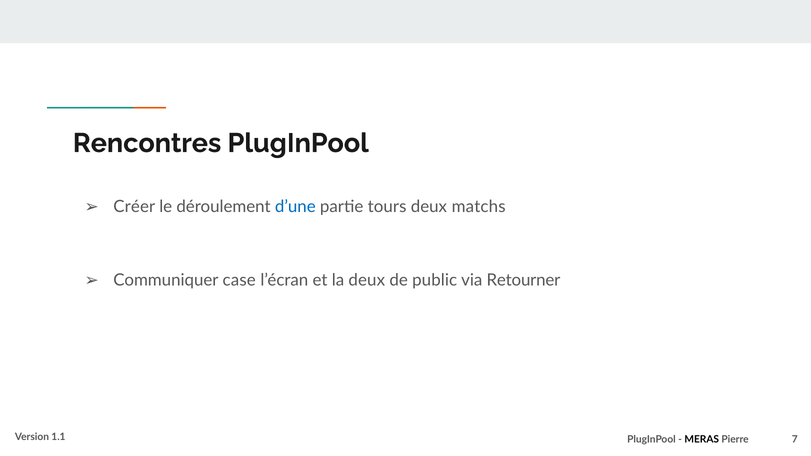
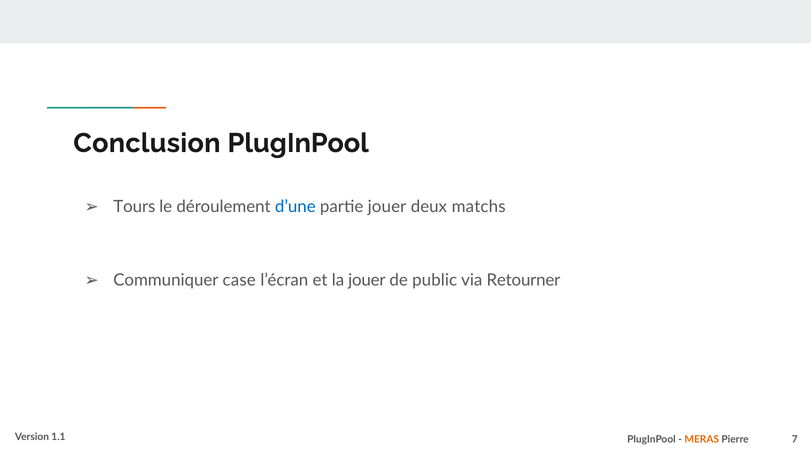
Rencontres: Rencontres -> Conclusion
Créer: Créer -> Tours
partie tours: tours -> jouer
la deux: deux -> jouer
MERAS colour: black -> orange
